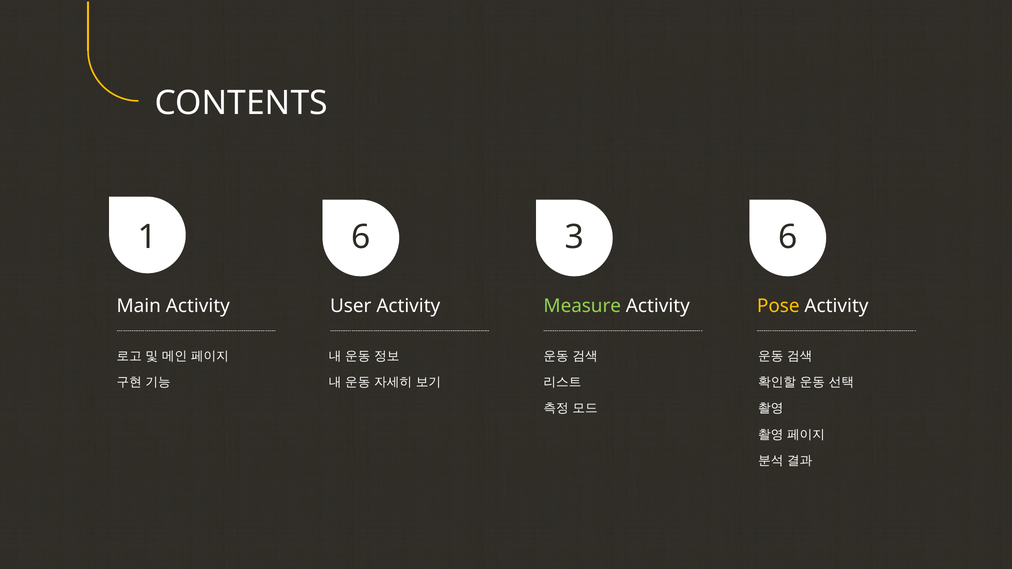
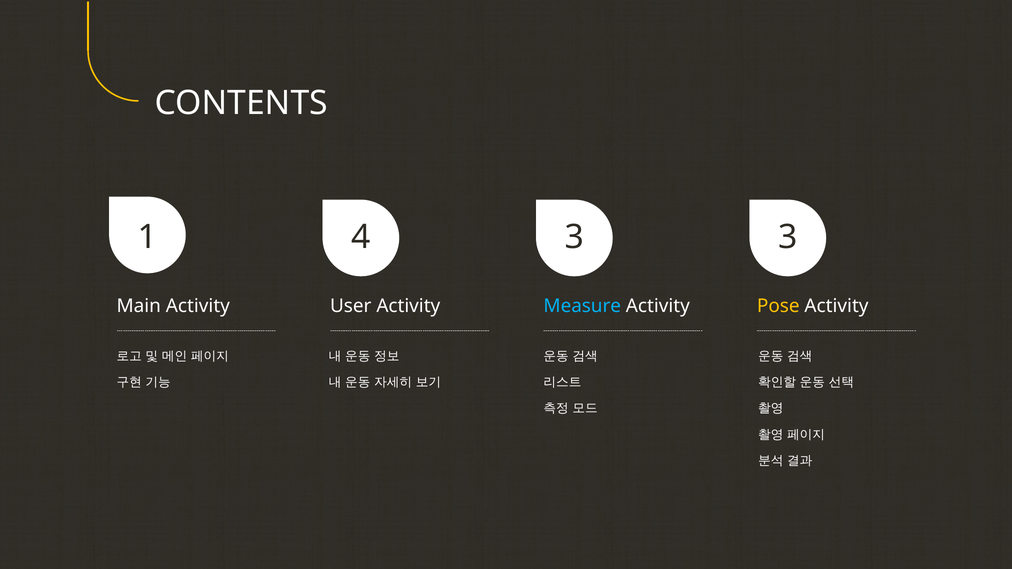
1 6: 6 -> 4
3 6: 6 -> 3
Measure colour: light green -> light blue
